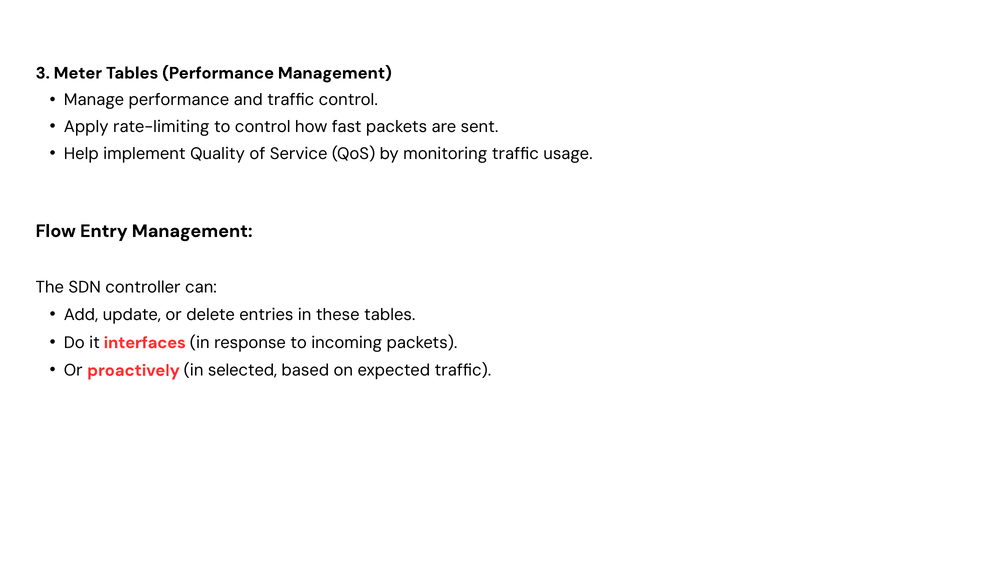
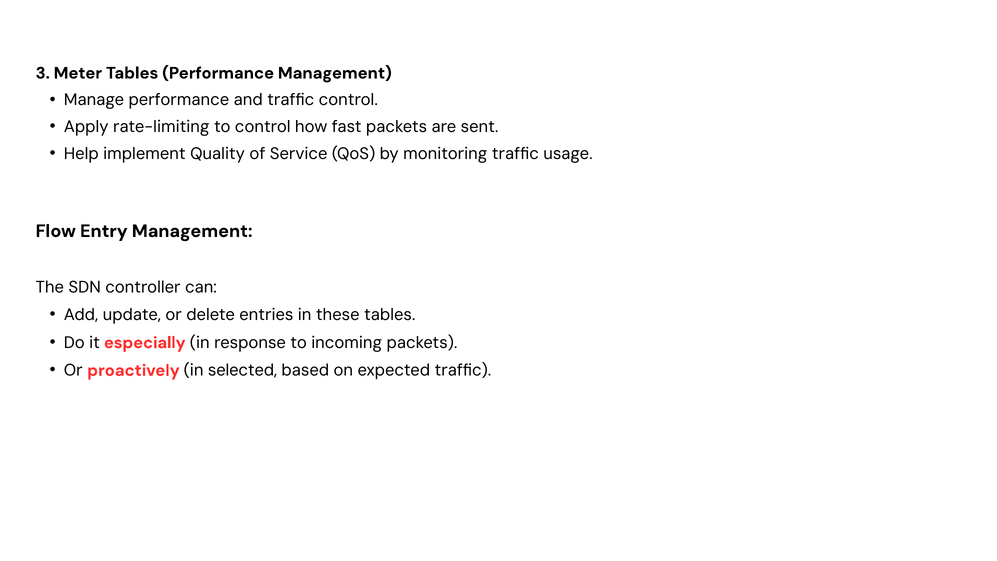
interfaces: interfaces -> especially
